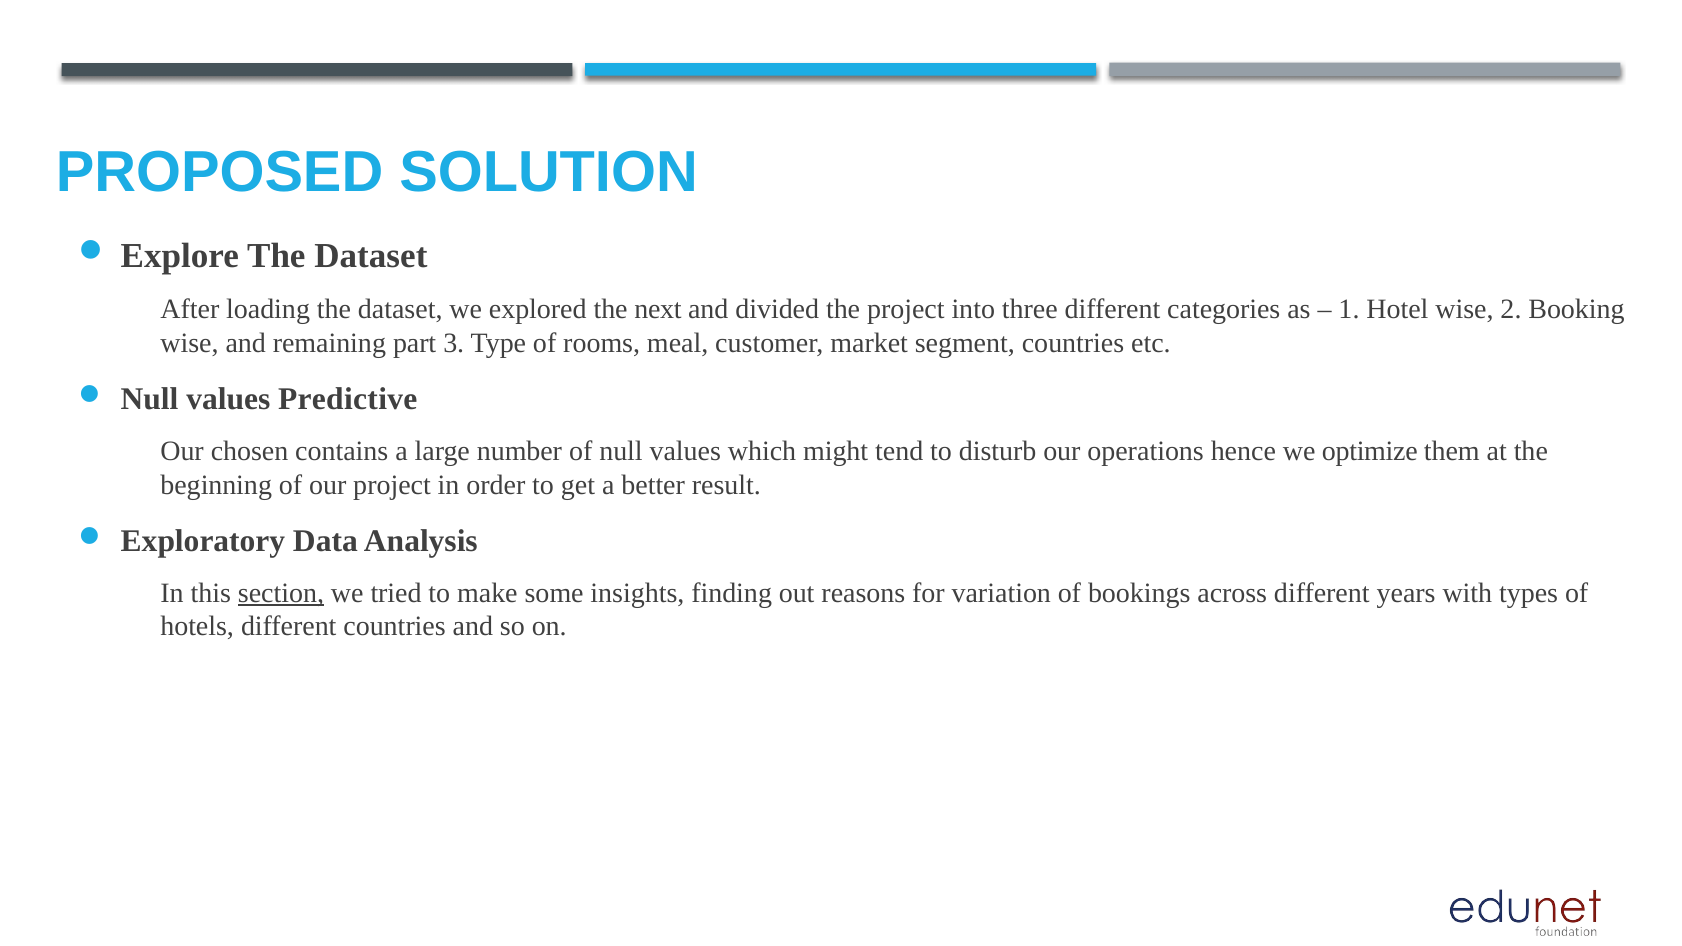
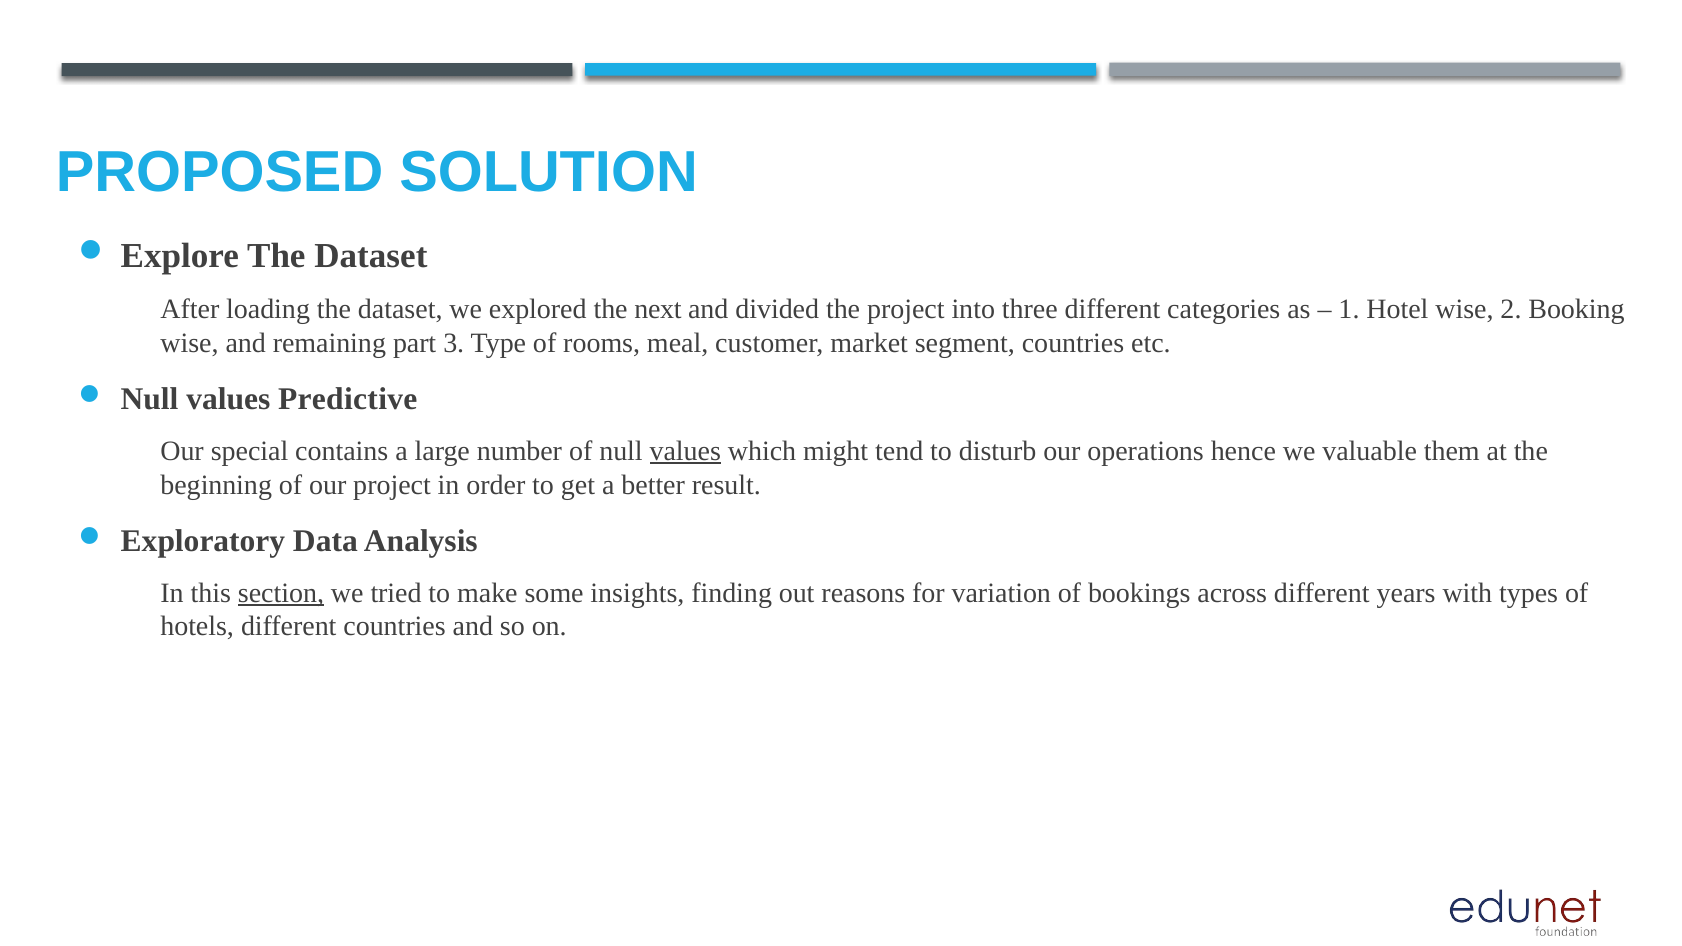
chosen: chosen -> special
values at (685, 451) underline: none -> present
optimize: optimize -> valuable
